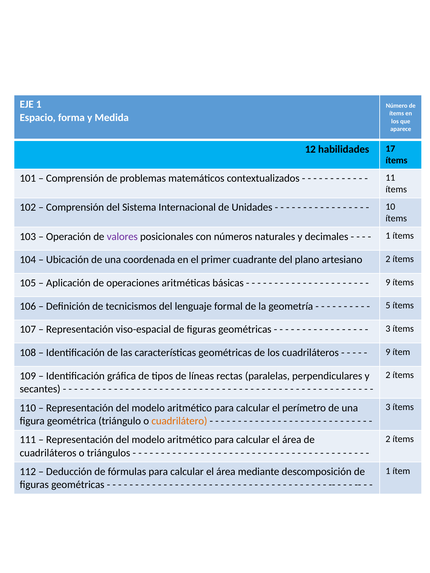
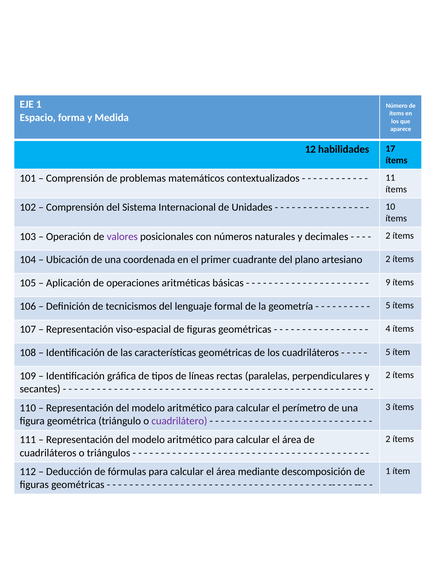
1 at (388, 236): 1 -> 2
3 at (388, 329): 3 -> 4
9 at (388, 352): 9 -> 5
cuadrilátero colour: orange -> purple
